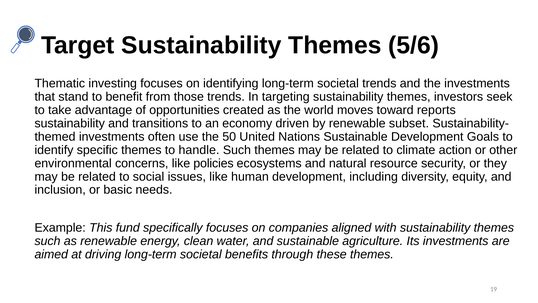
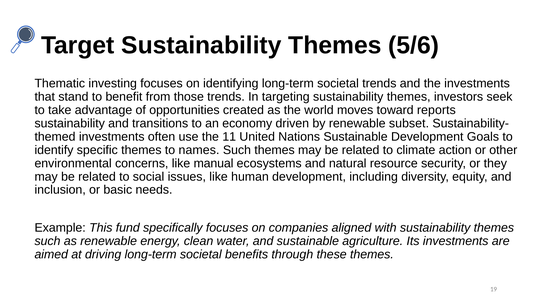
50: 50 -> 11
handle: handle -> names
policies: policies -> manual
